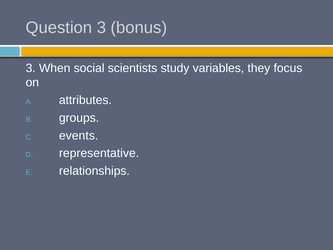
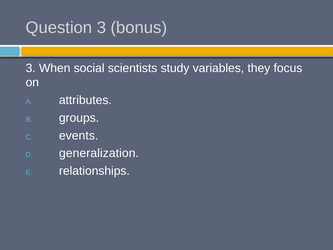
representative: representative -> generalization
